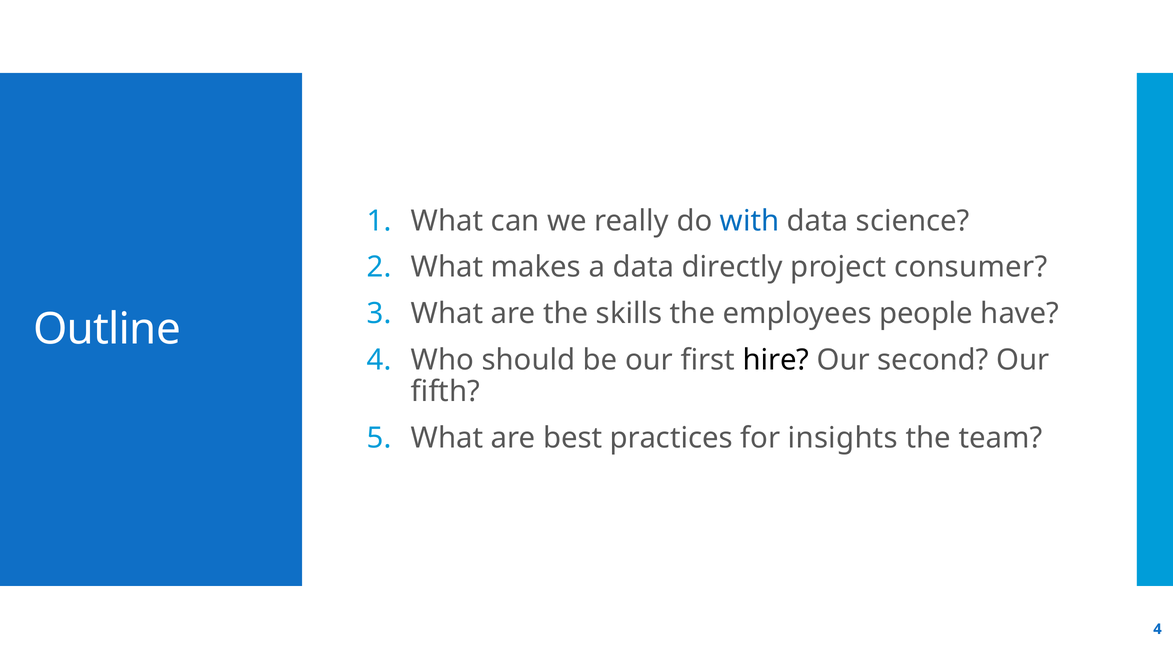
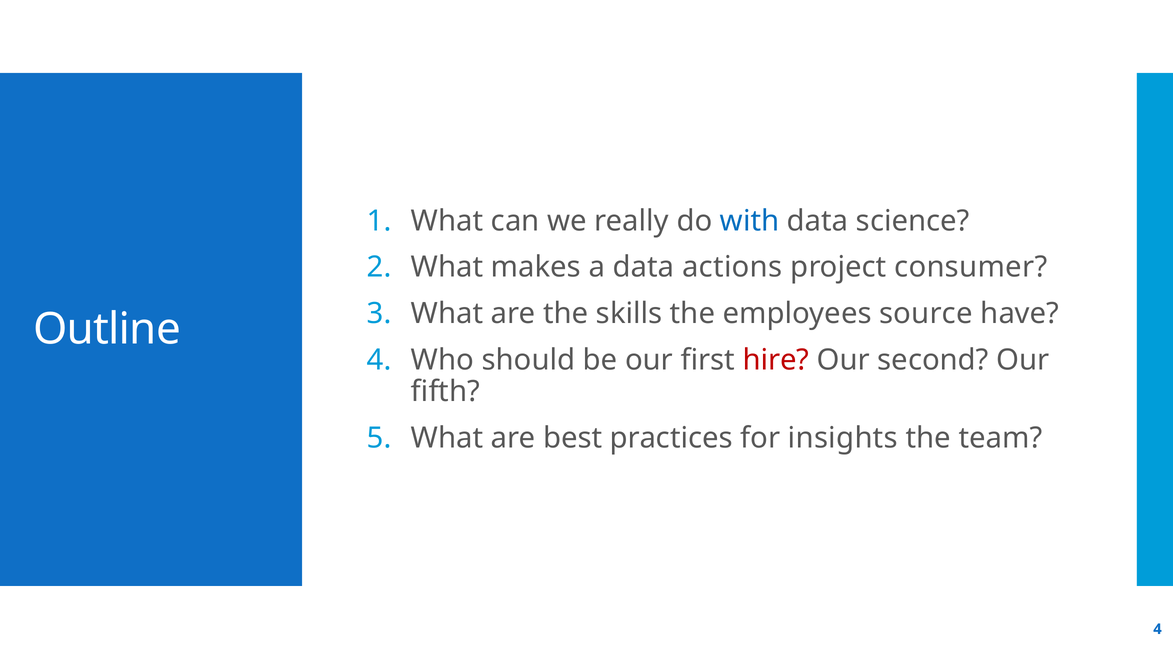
directly: directly -> actions
people: people -> source
hire colour: black -> red
